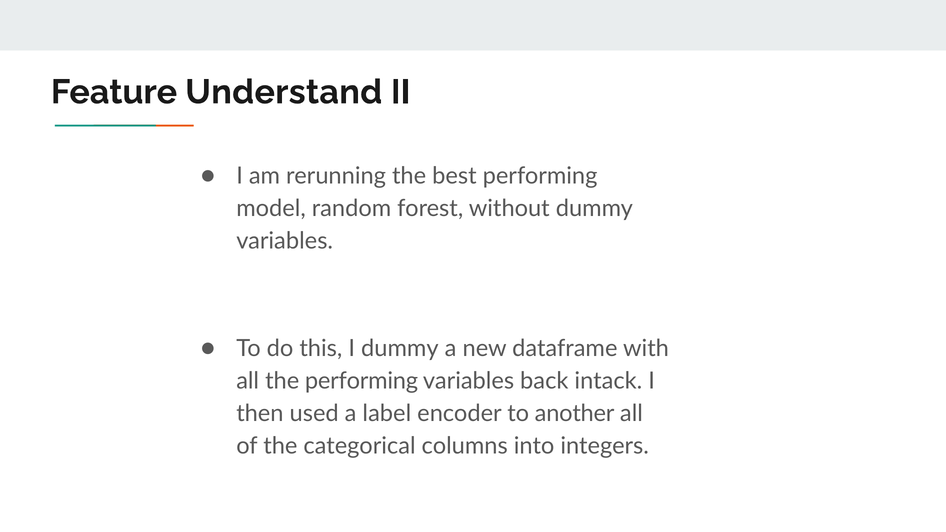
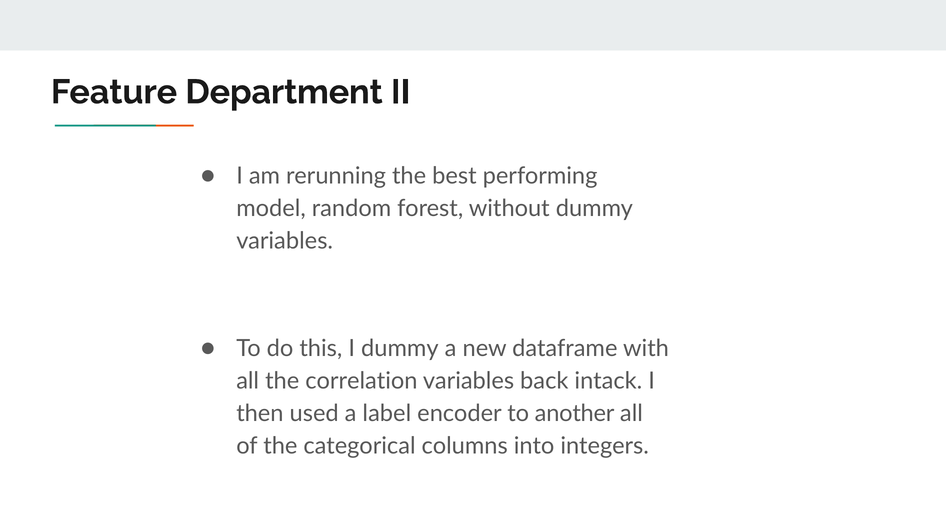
Understand: Understand -> Department
the performing: performing -> correlation
